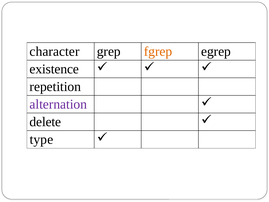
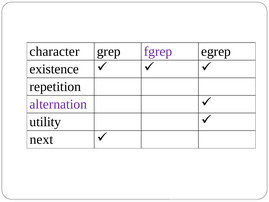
fgrep colour: orange -> purple
delete: delete -> utility
type: type -> next
